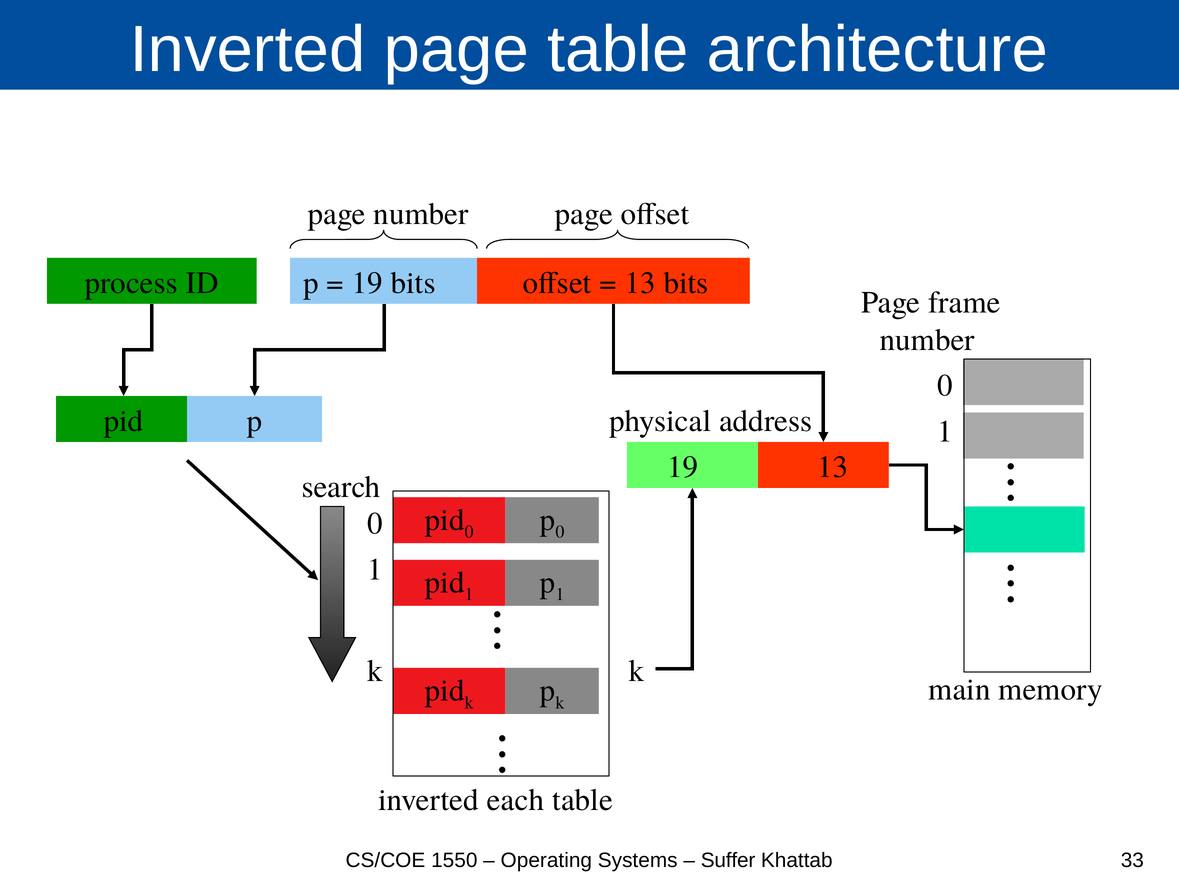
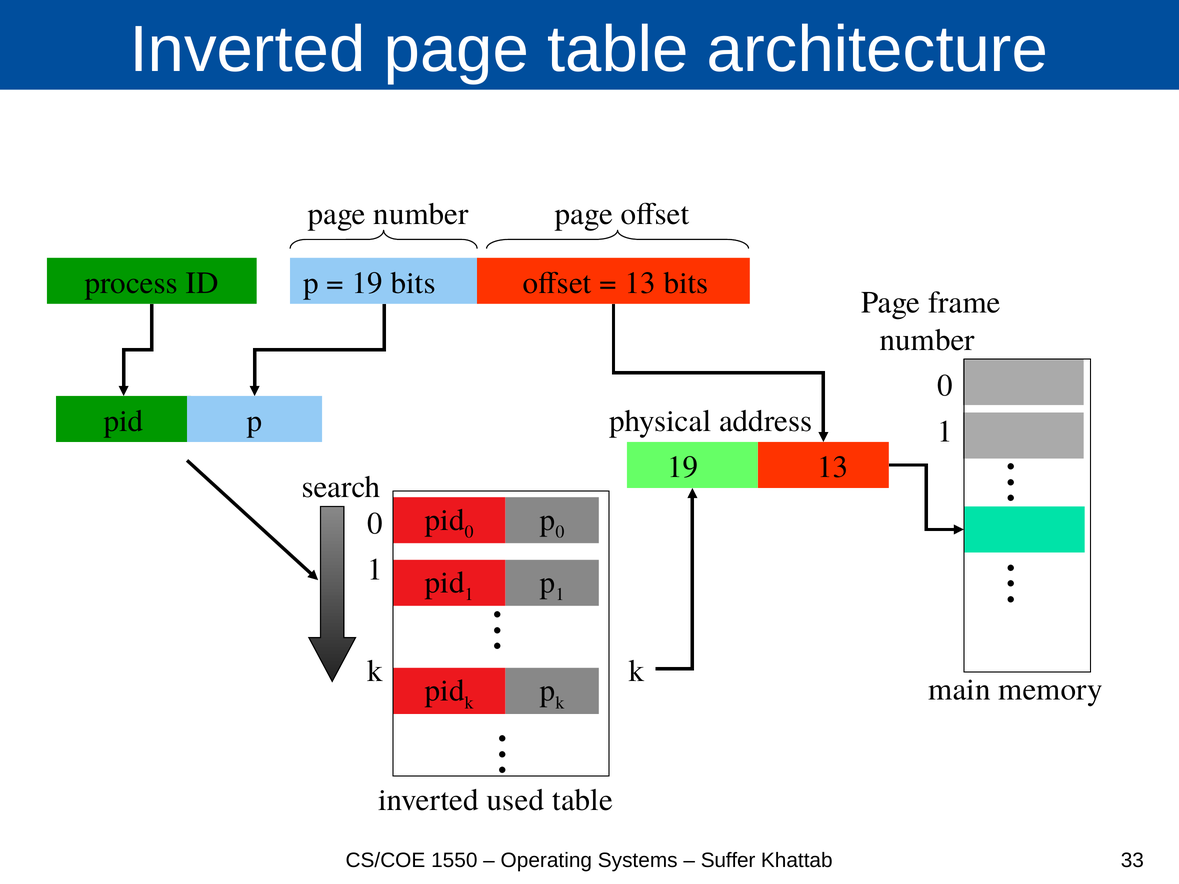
each: each -> used
